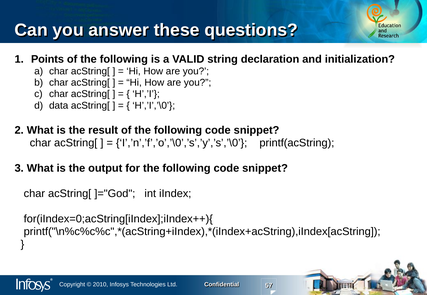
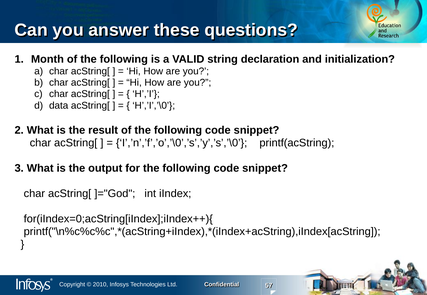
Points: Points -> Month
